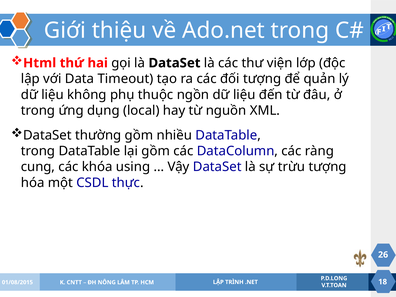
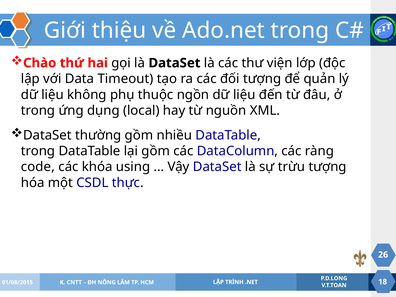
Html: Html -> Chào
cung: cung -> code
